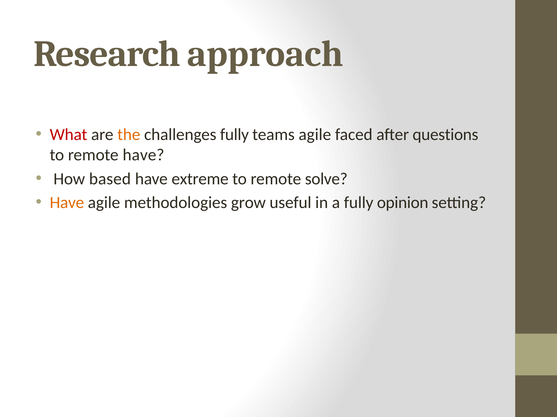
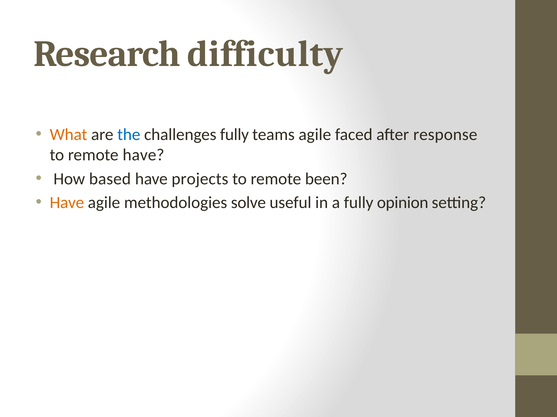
approach: approach -> difficulty
What colour: red -> orange
the colour: orange -> blue
questions: questions -> response
extreme: extreme -> projects
solve: solve -> been
grow: grow -> solve
